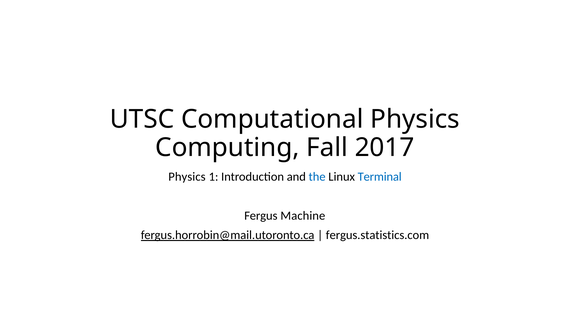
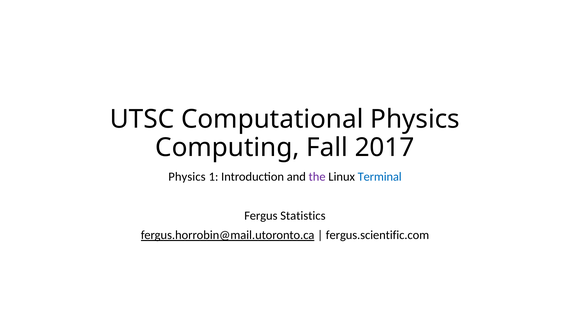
the colour: blue -> purple
Machine: Machine -> Statistics
fergus.statistics.com: fergus.statistics.com -> fergus.scientific.com
